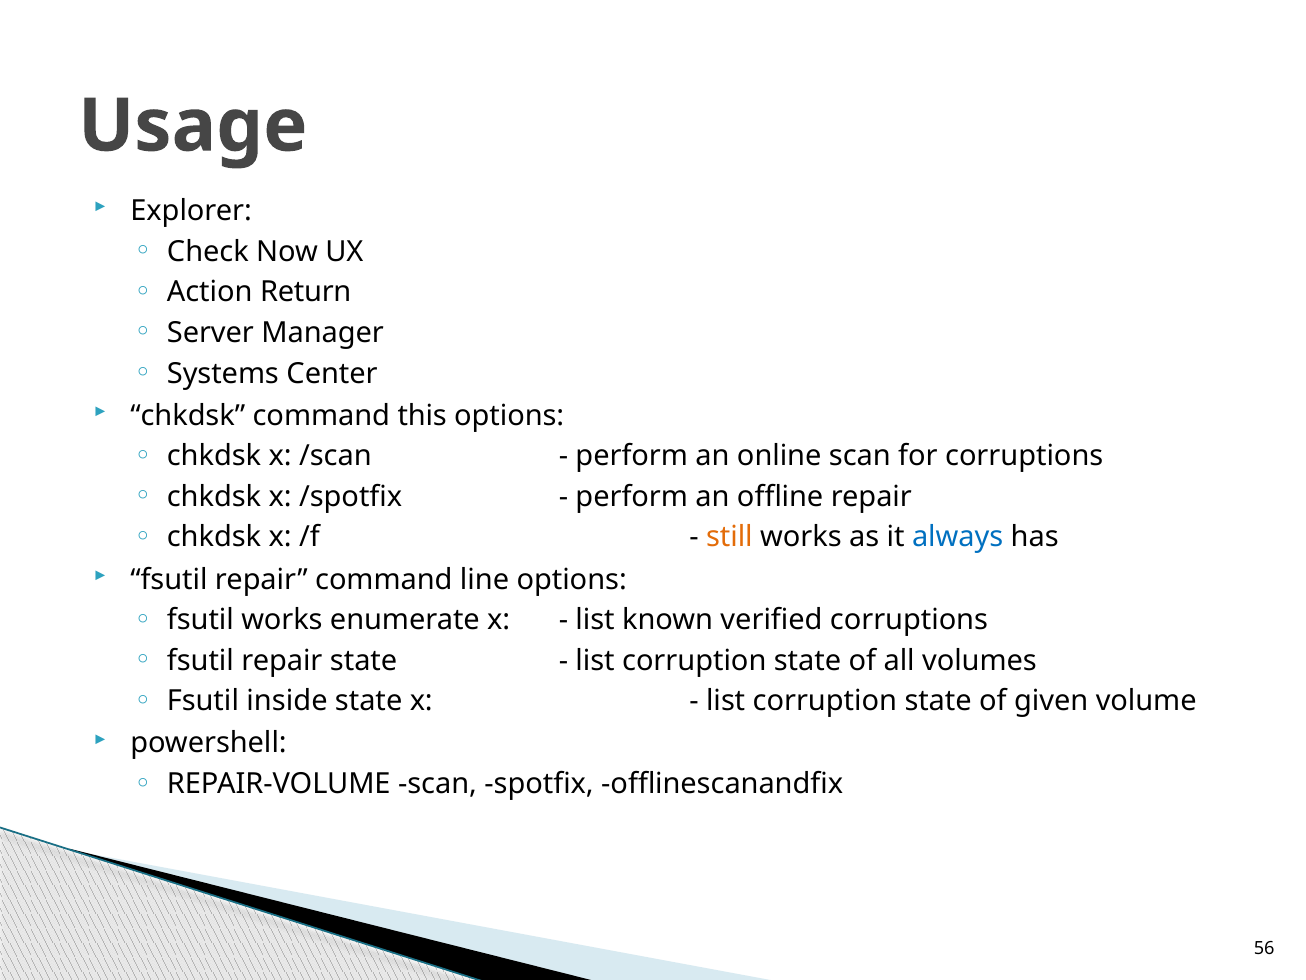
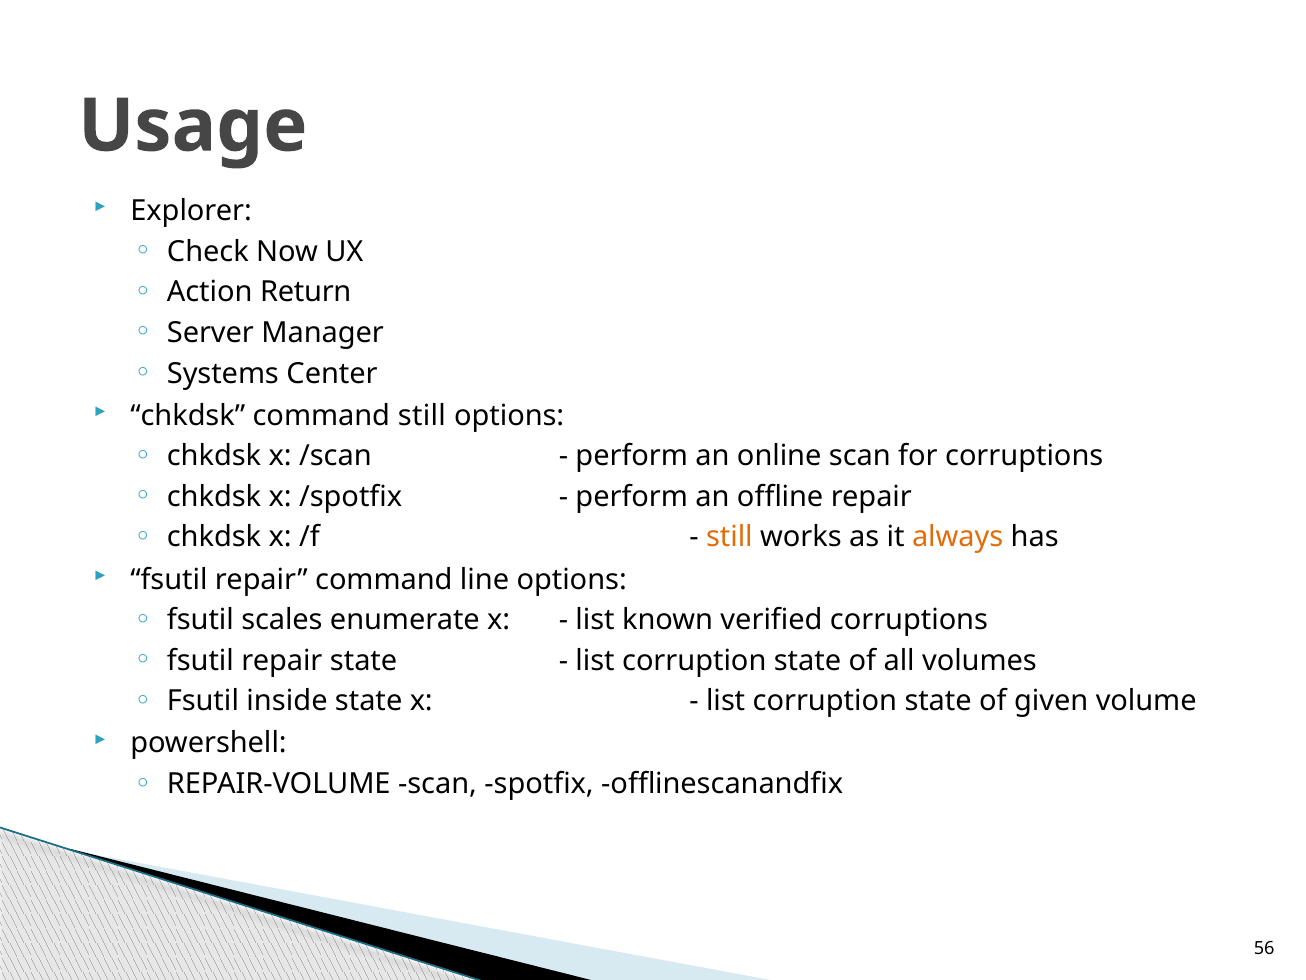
command this: this -> still
always colour: blue -> orange
fsutil works: works -> scales
